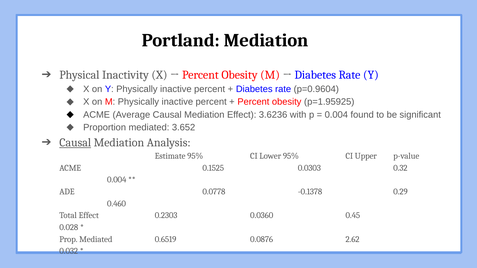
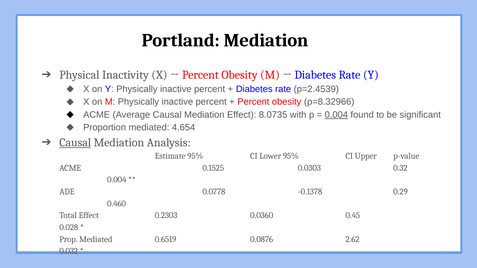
p=0.9604: p=0.9604 -> p=2.4539
p=1.95925: p=1.95925 -> p=8.32966
3.6236: 3.6236 -> 8.0735
0.004 at (336, 115) underline: none -> present
3.652: 3.652 -> 4.654
